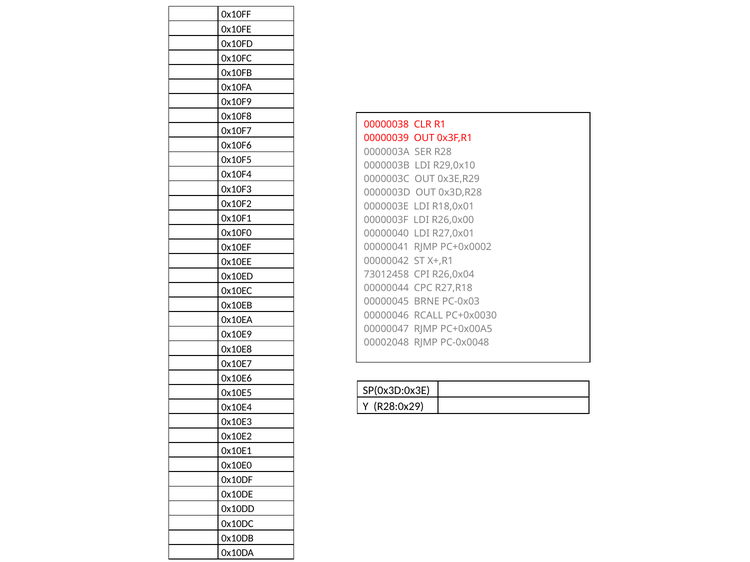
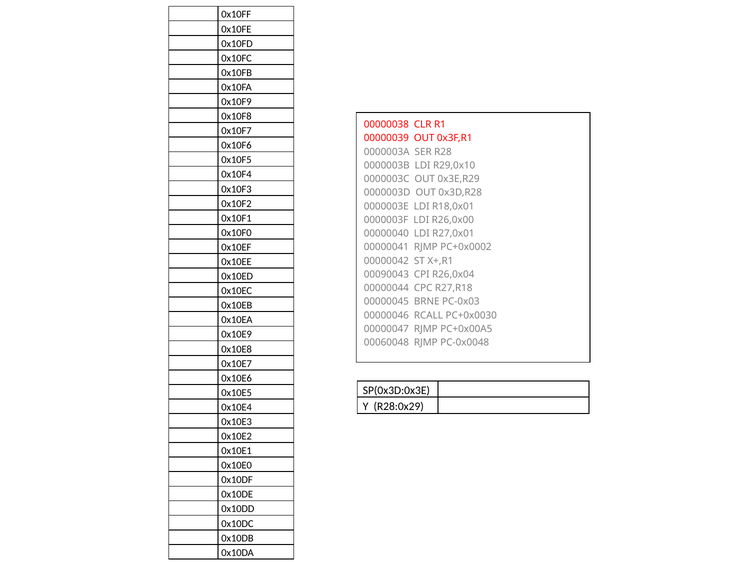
73012458: 73012458 -> 00090043
00002048: 00002048 -> 00060048
